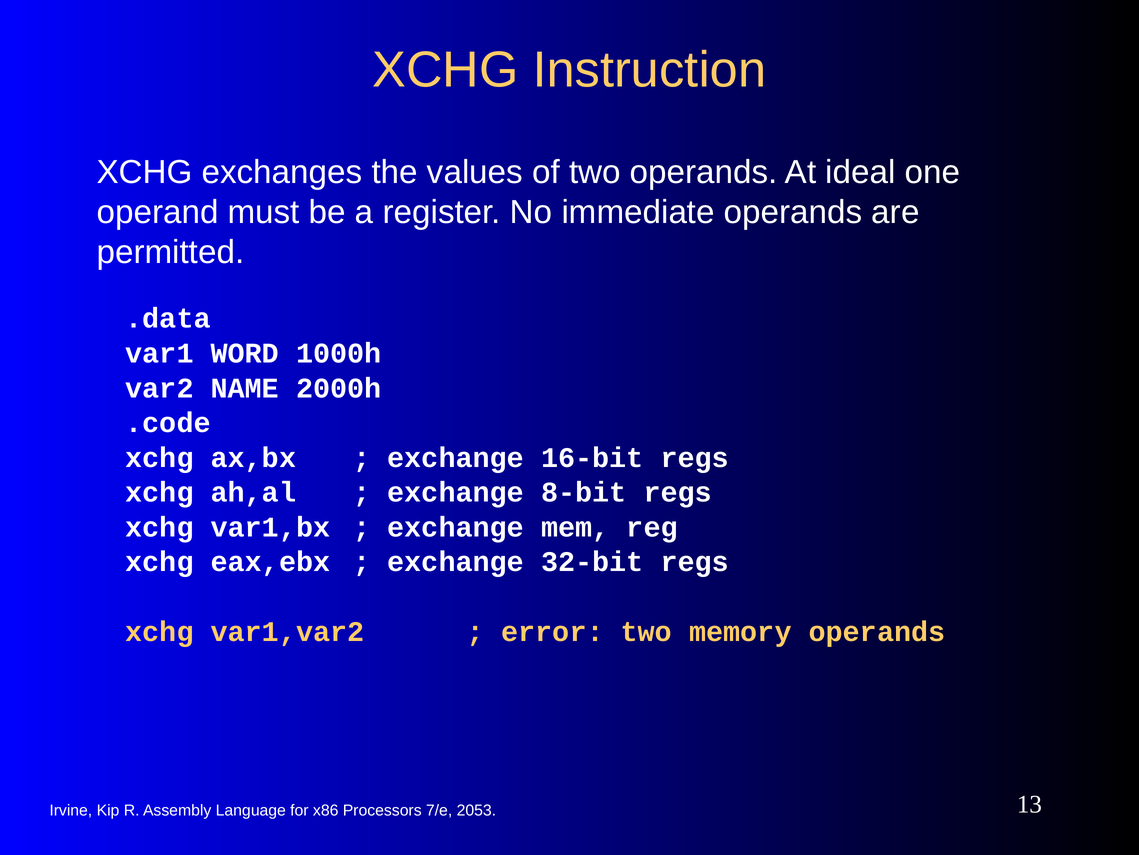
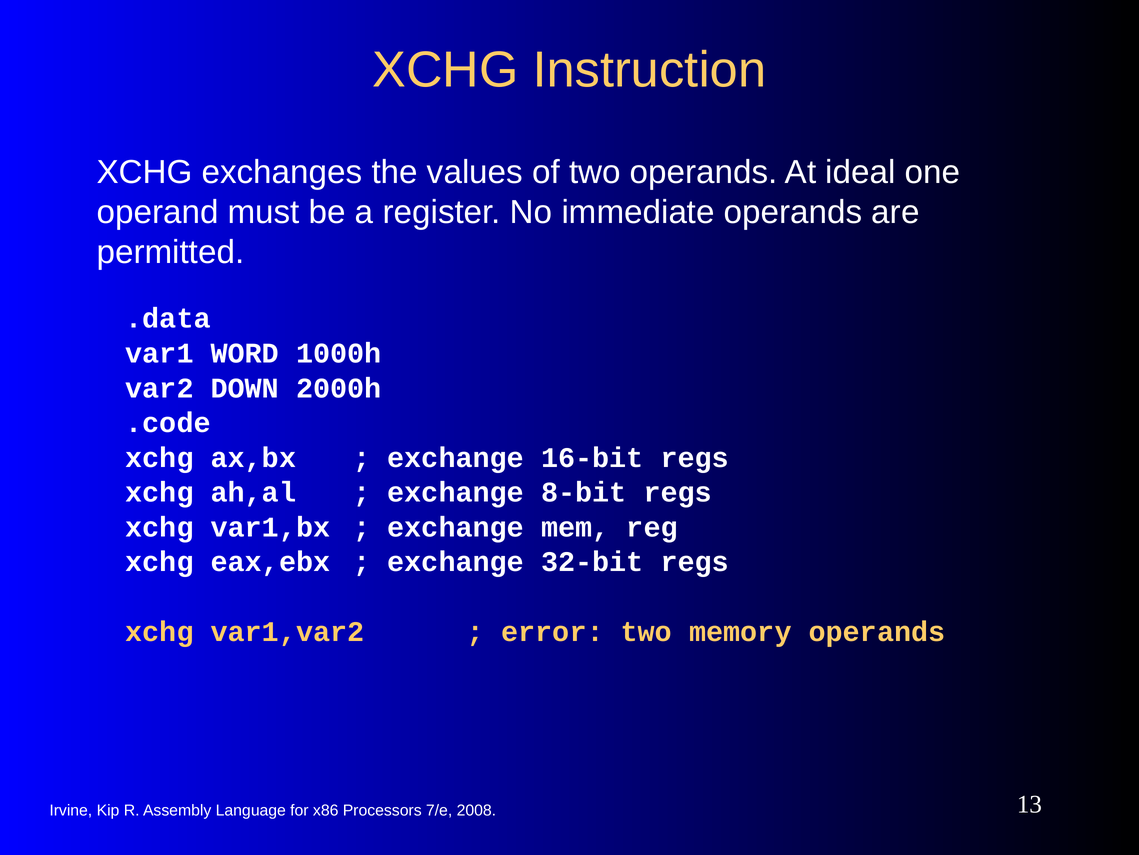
NAME: NAME -> DOWN
2053: 2053 -> 2008
